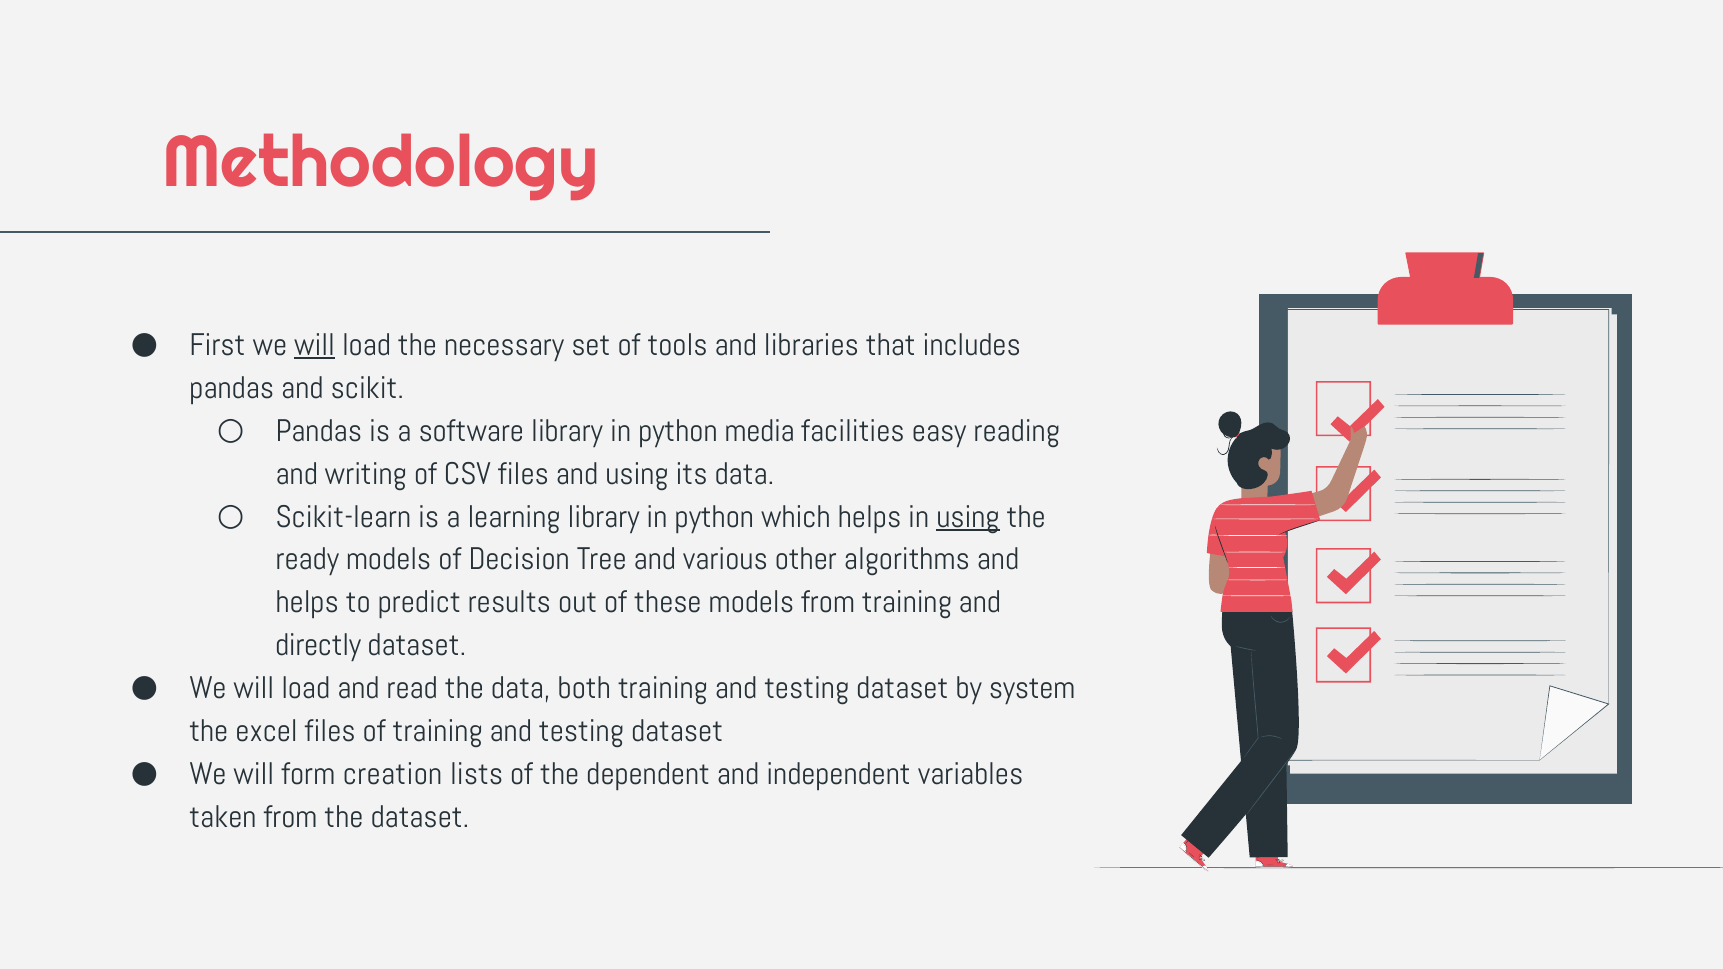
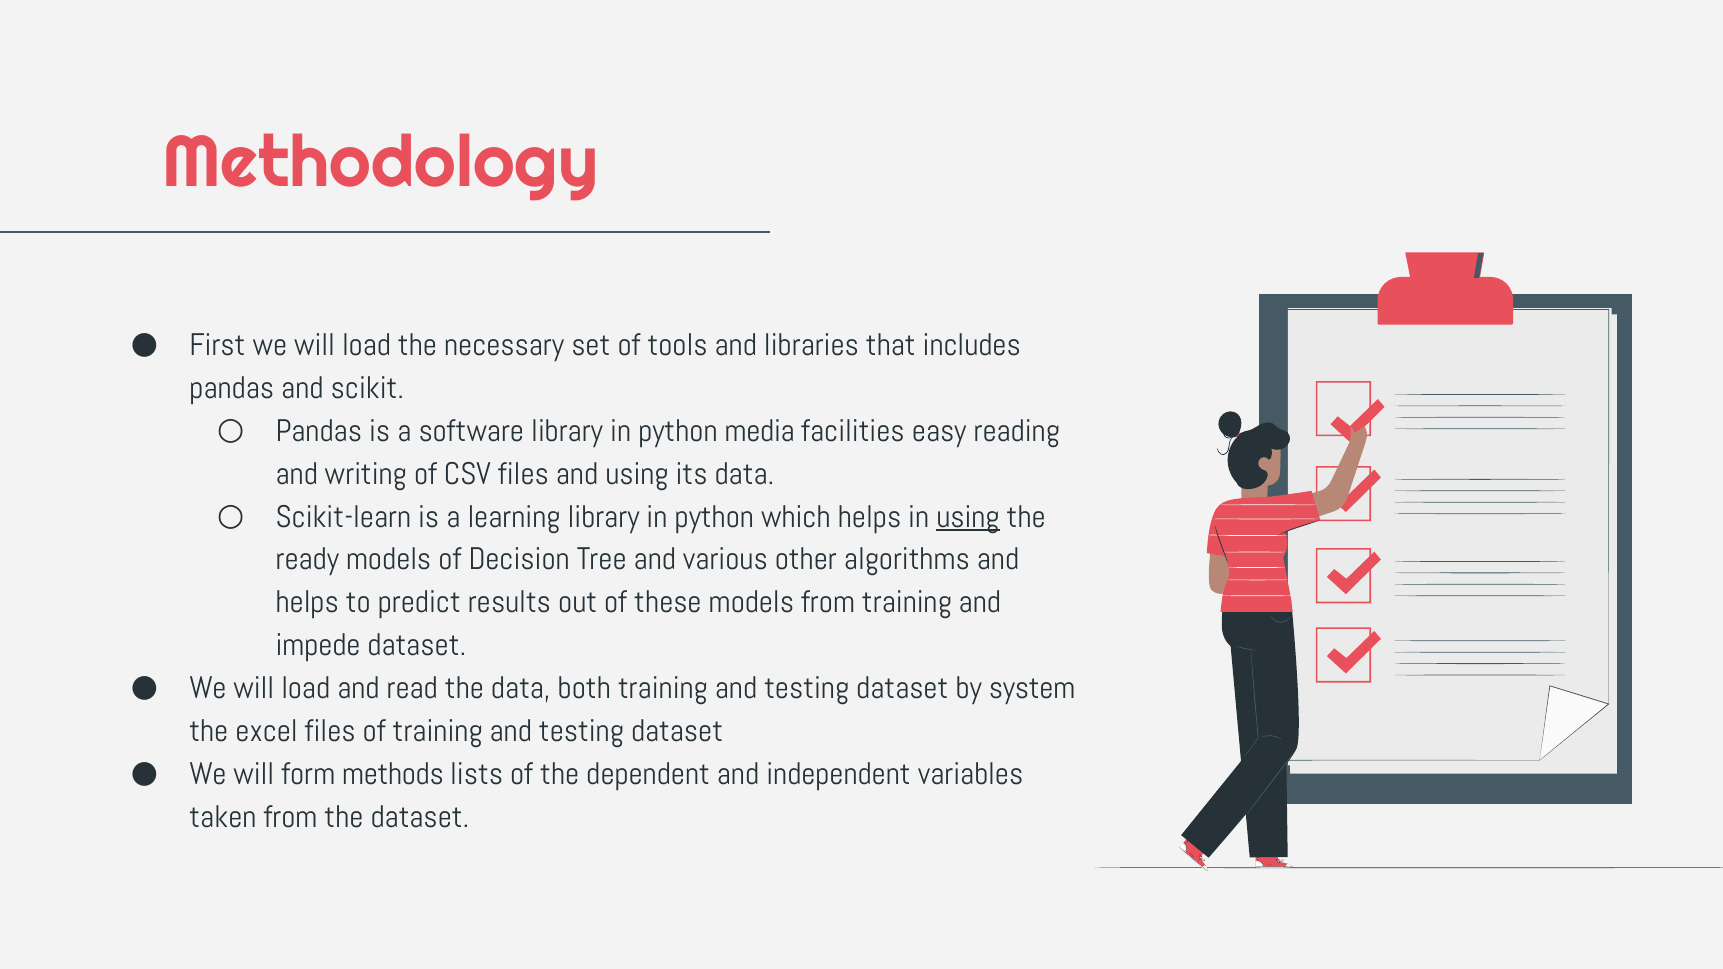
will at (315, 345) underline: present -> none
directly: directly -> impede
creation: creation -> methods
